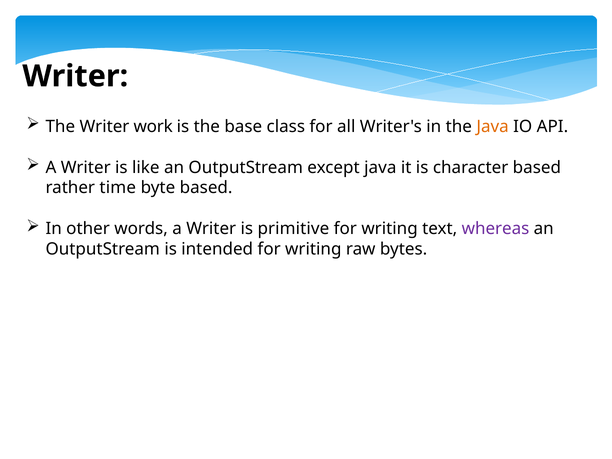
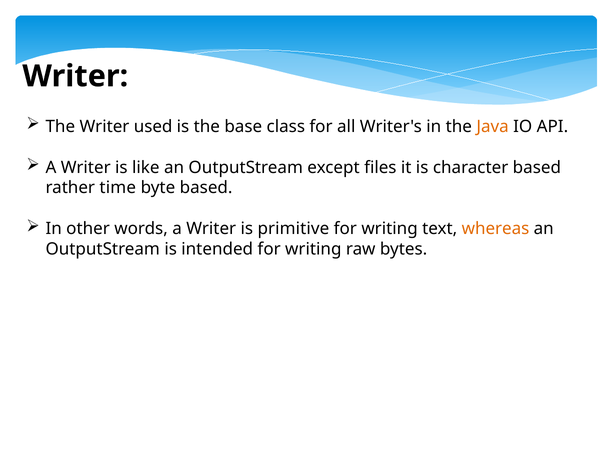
work: work -> used
except java: java -> files
whereas colour: purple -> orange
